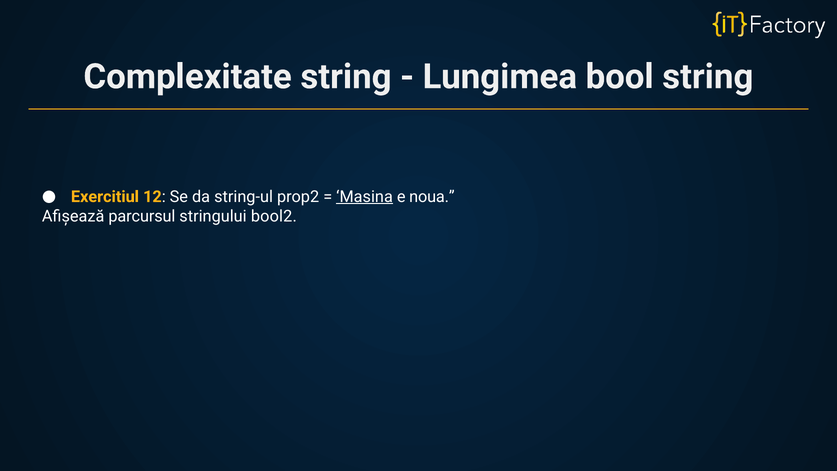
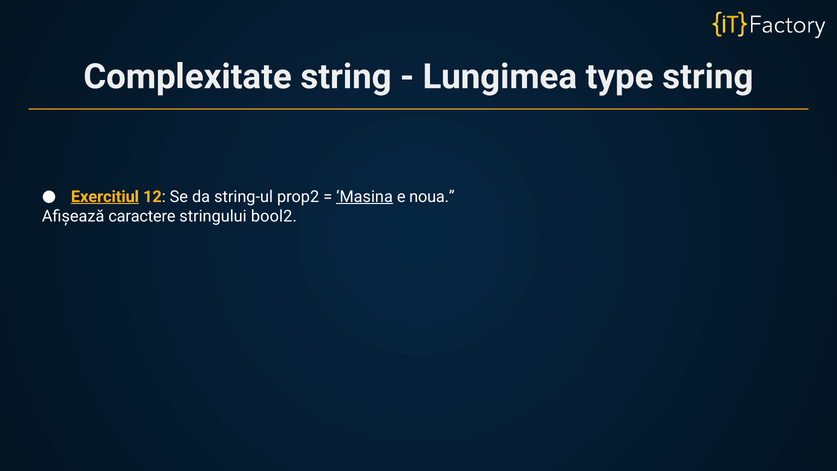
bool: bool -> type
Exercitiul underline: none -> present
parcursul: parcursul -> caractere
